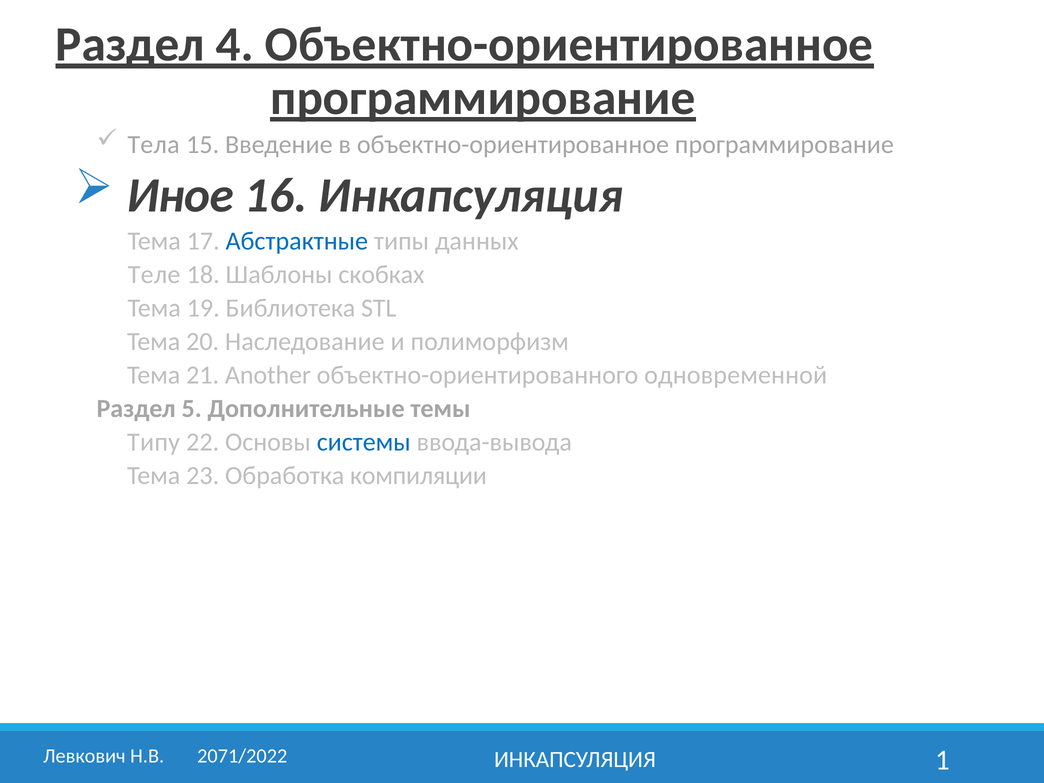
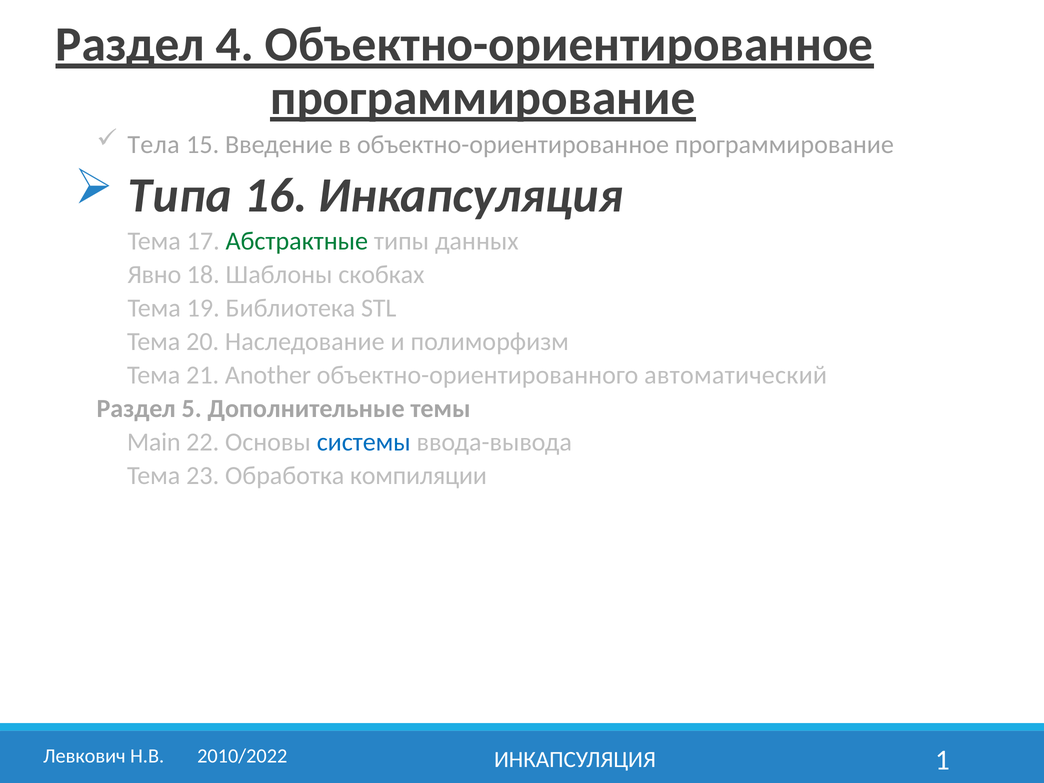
Иное: Иное -> Типа
Абстрактные colour: blue -> green
Теле: Теле -> Явно
одновременной: одновременной -> автоматический
Типу: Типу -> Main
2071/2022: 2071/2022 -> 2010/2022
